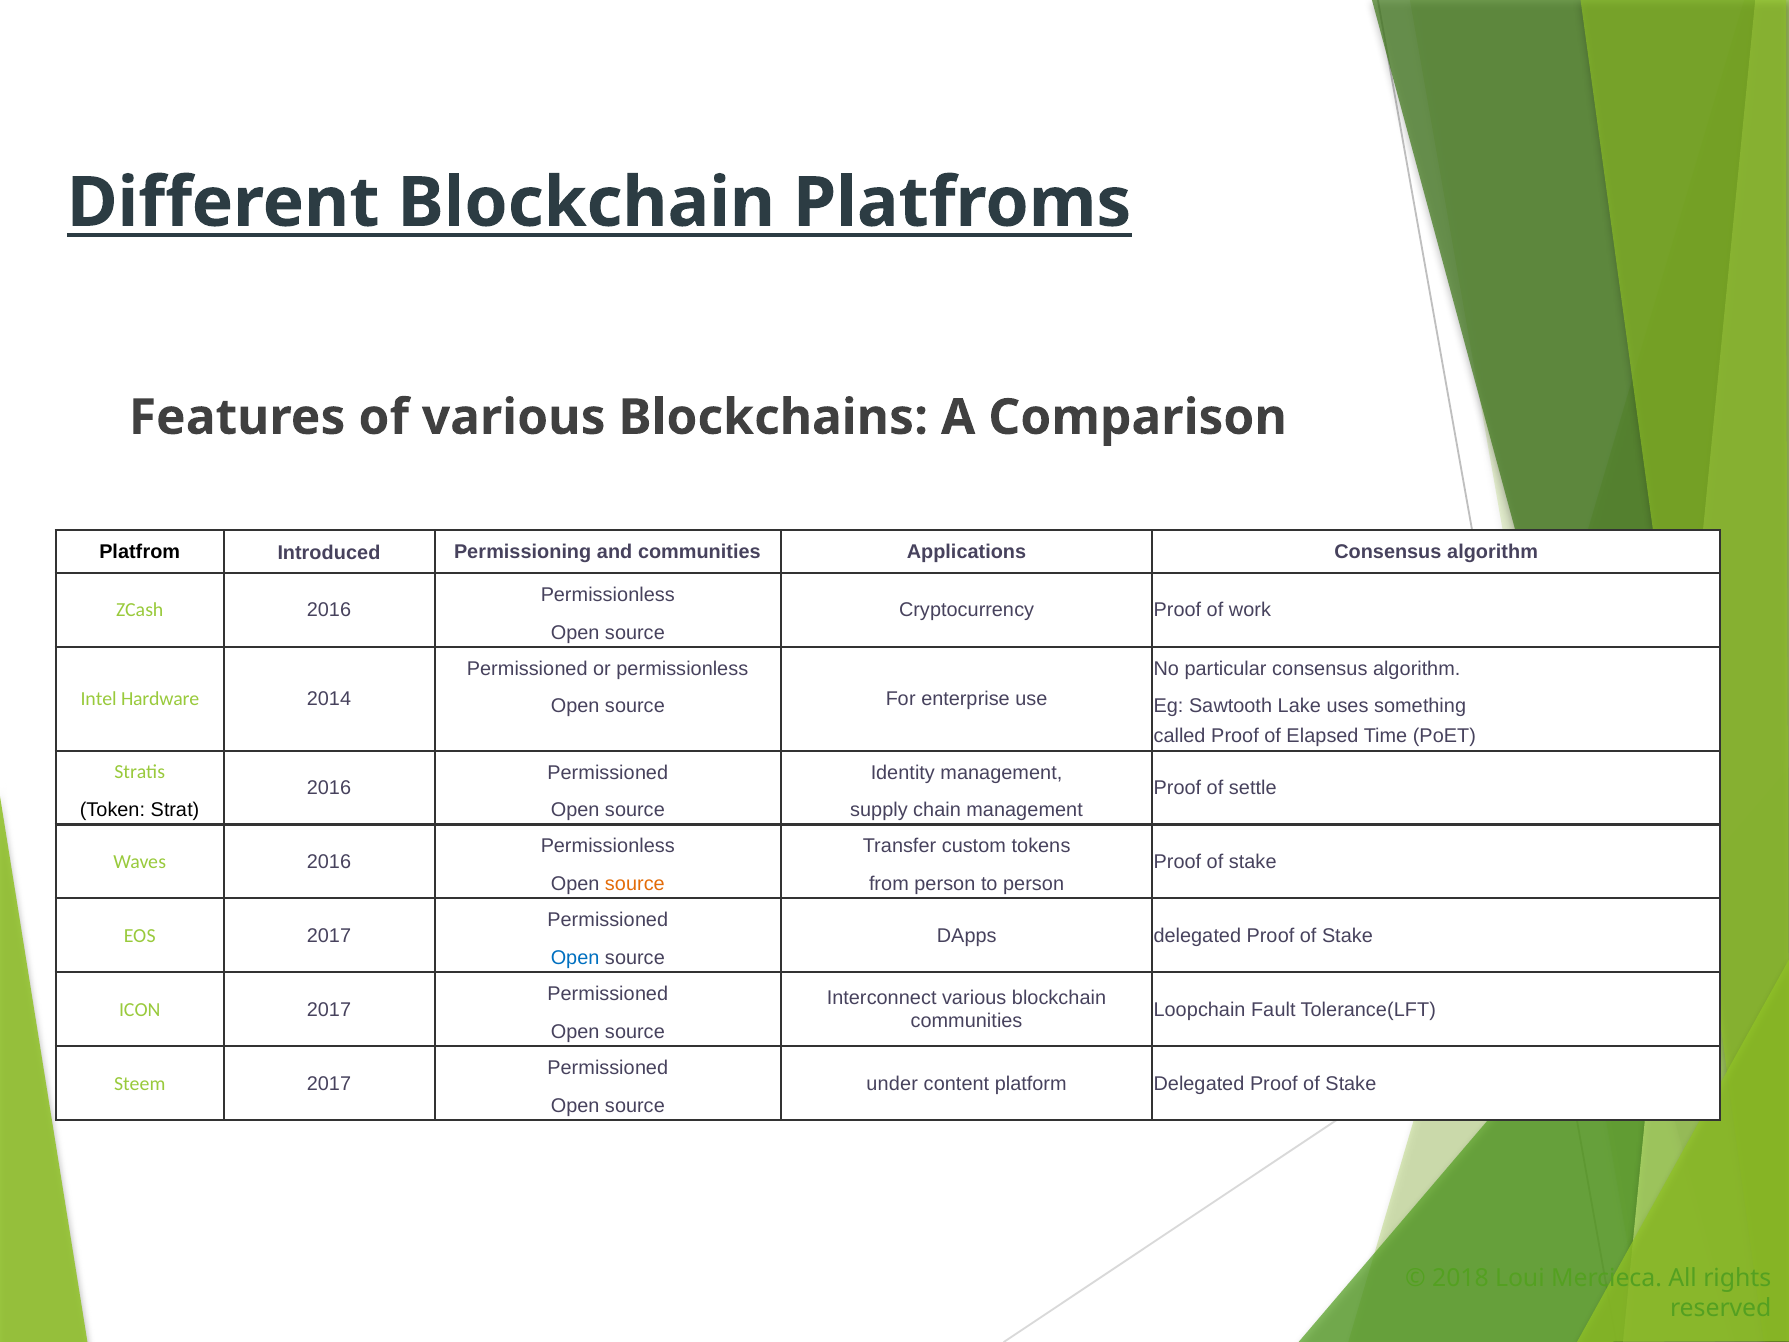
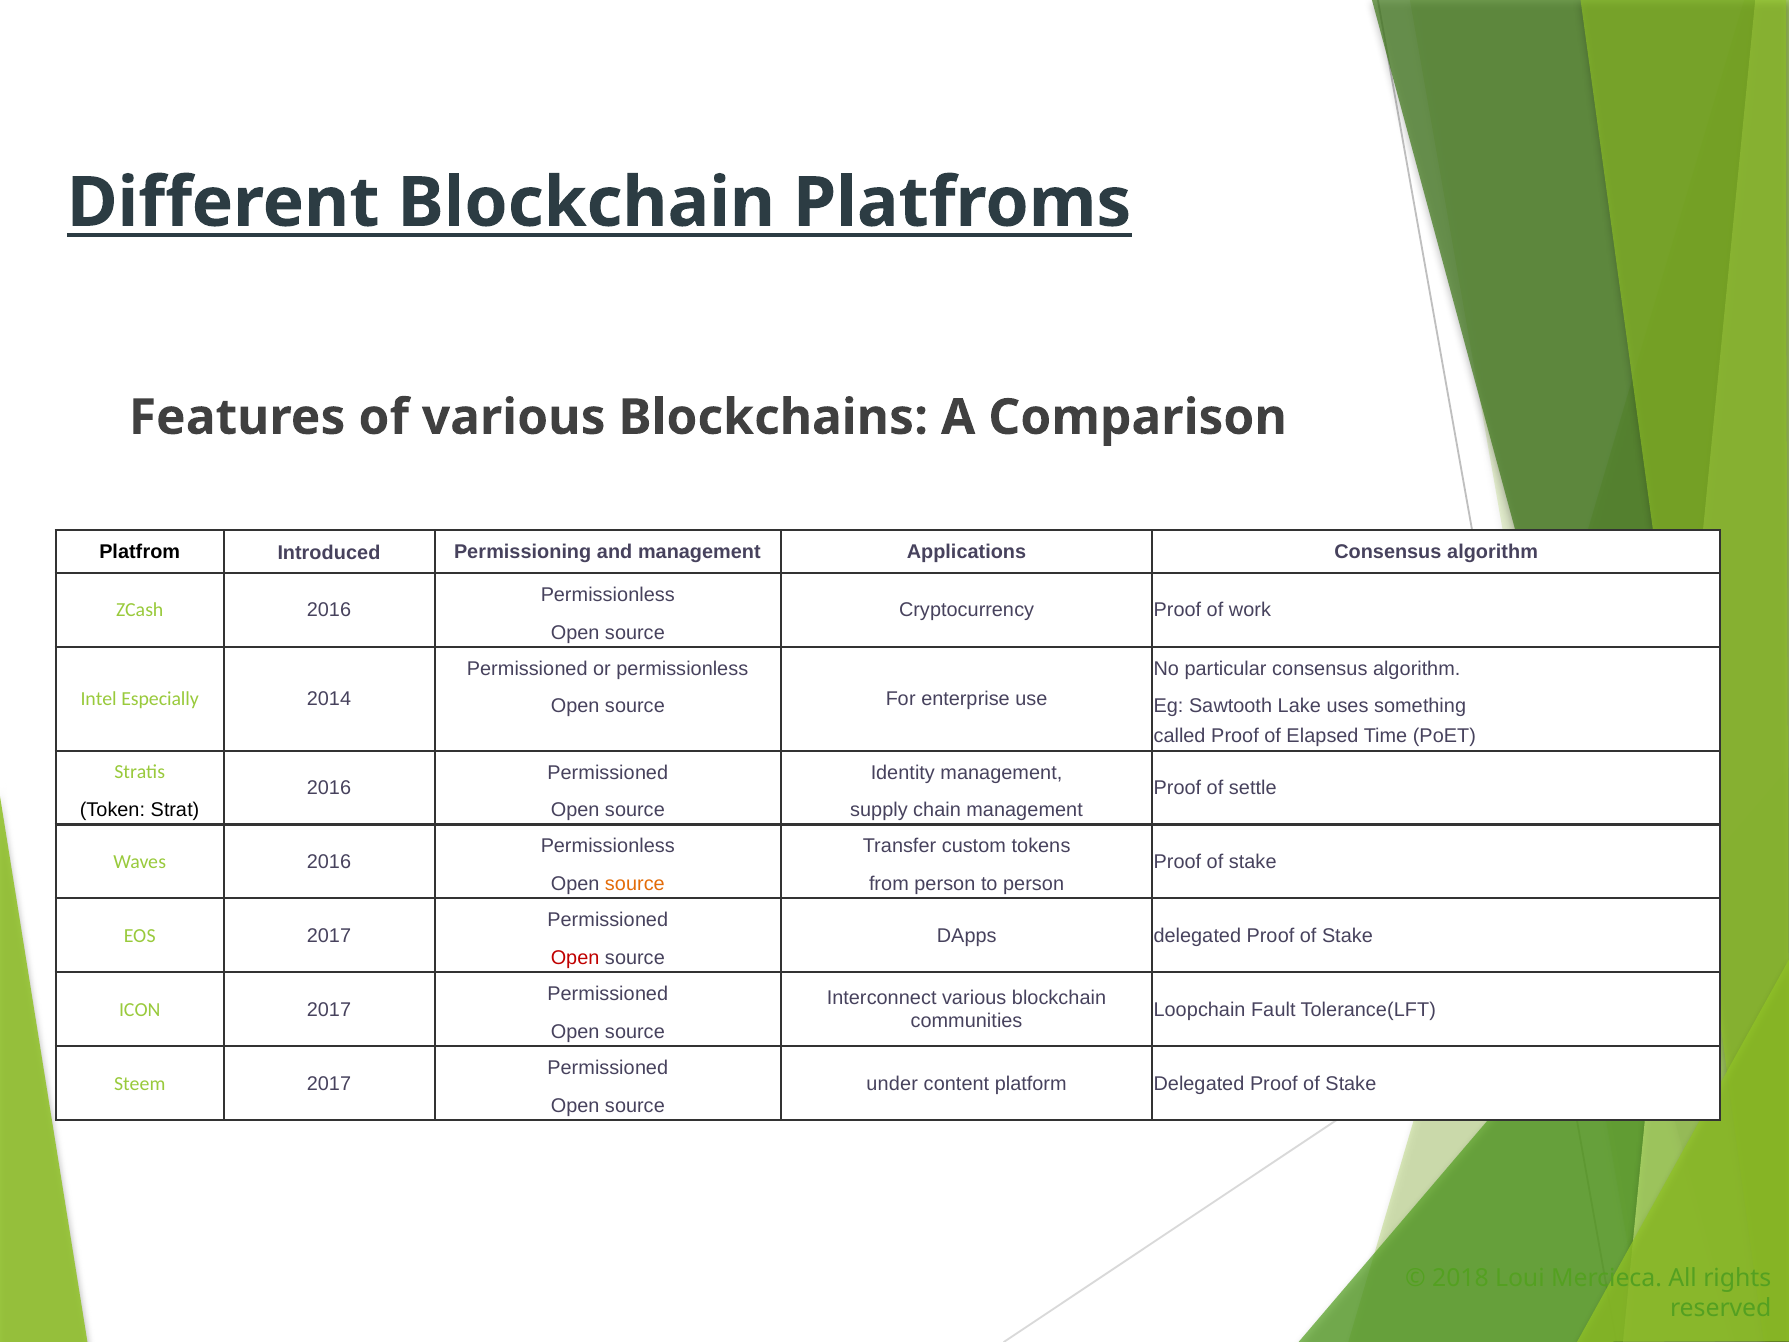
and communities: communities -> management
Hardware: Hardware -> Especially
Open at (575, 958) colour: blue -> red
